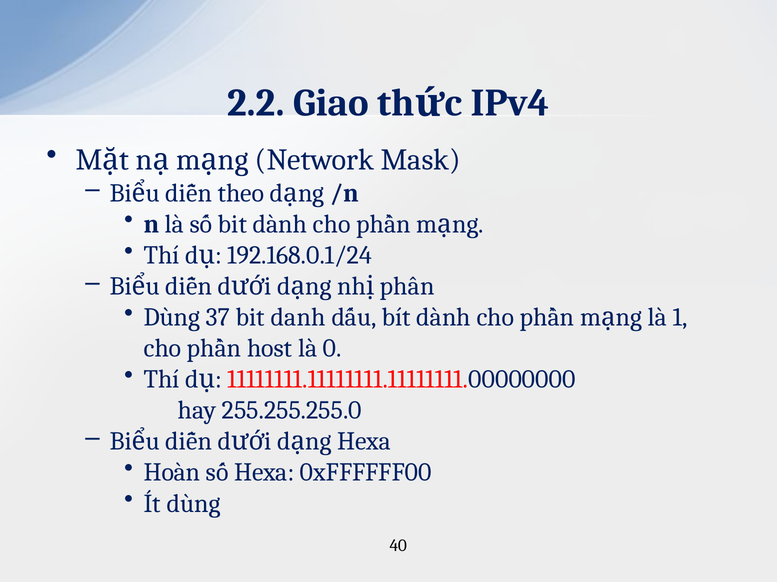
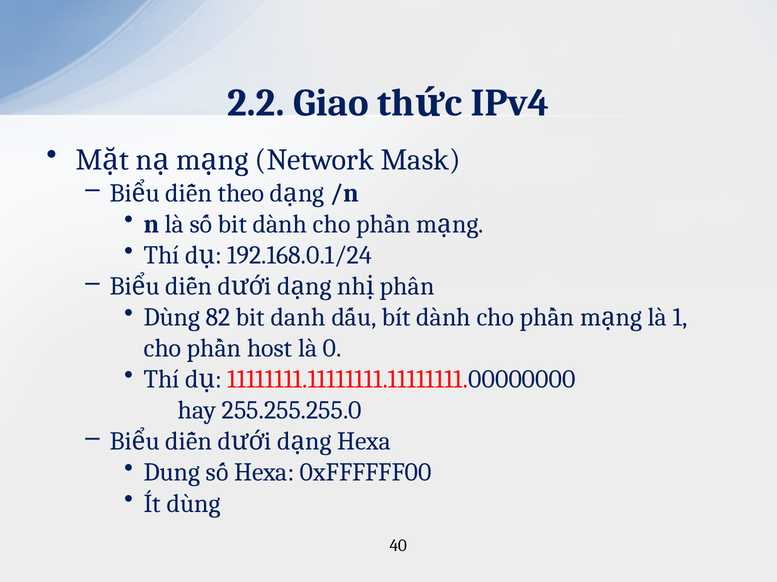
37: 37 -> 82
Hoàn: Hoàn -> Dung
